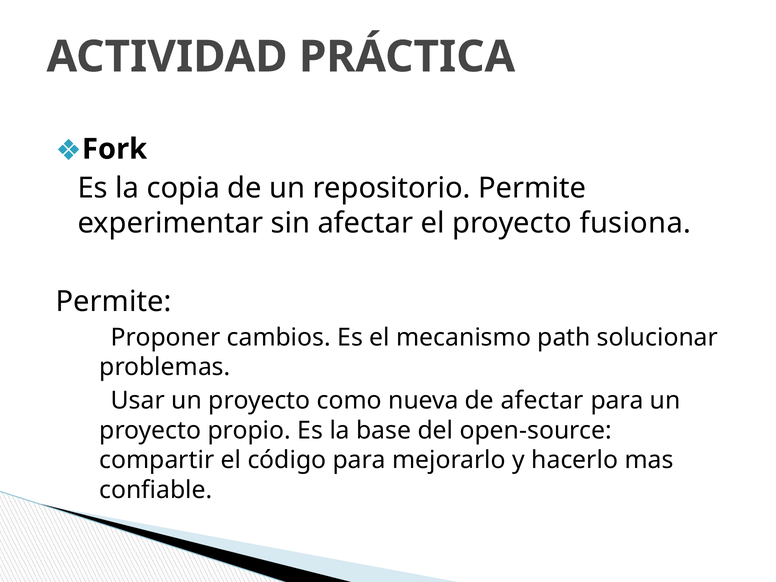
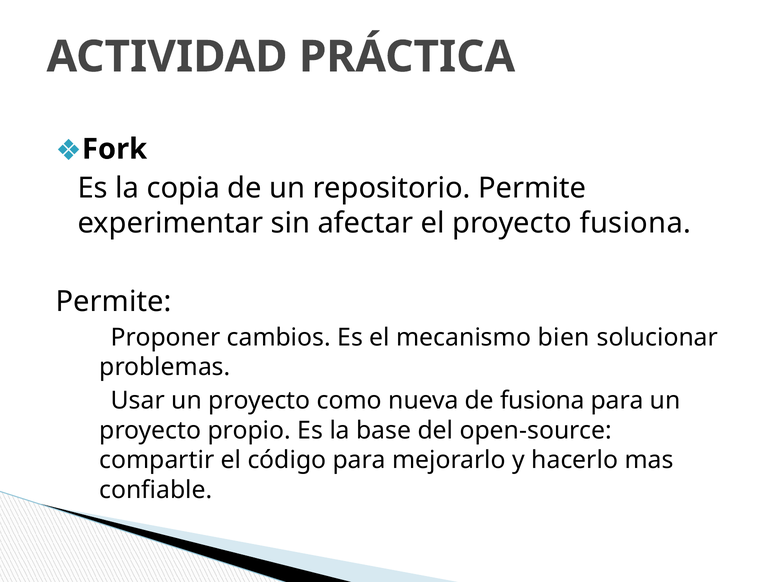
path: path -> bien
de afectar: afectar -> fusiona
